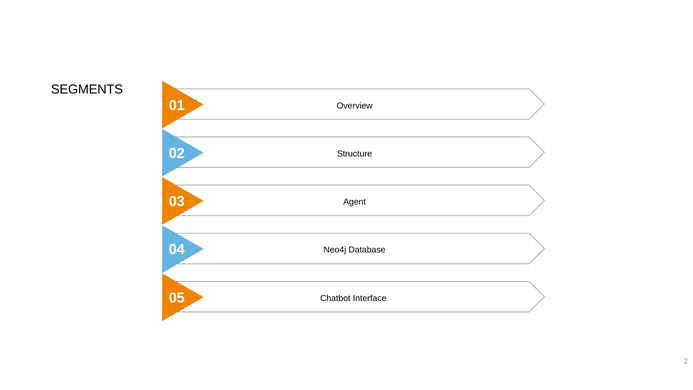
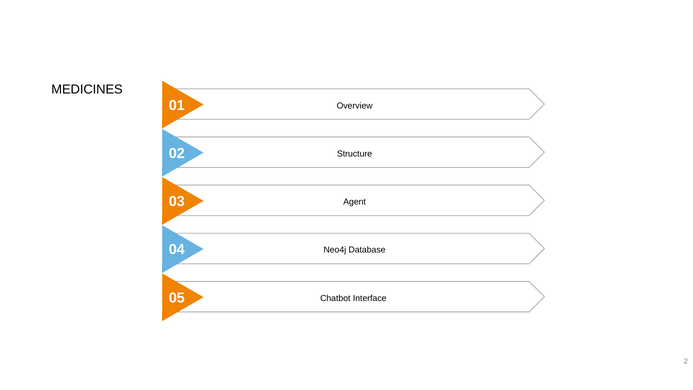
SEGMENTS: SEGMENTS -> MEDICINES
